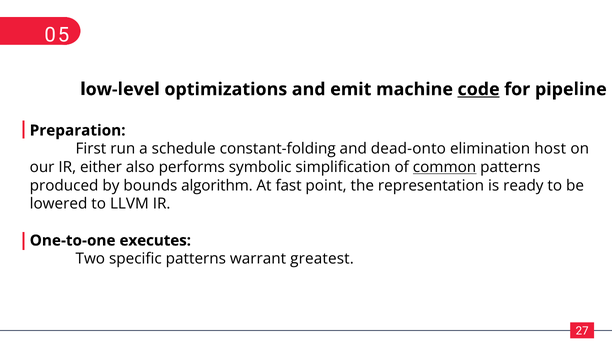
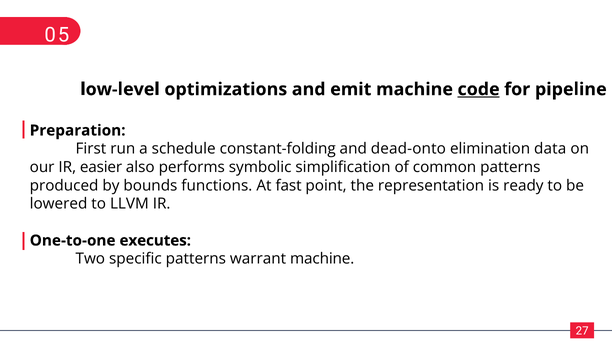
host: host -> data
either: either -> easier
common underline: present -> none
algorithm: algorithm -> functions
warrant greatest: greatest -> machine
